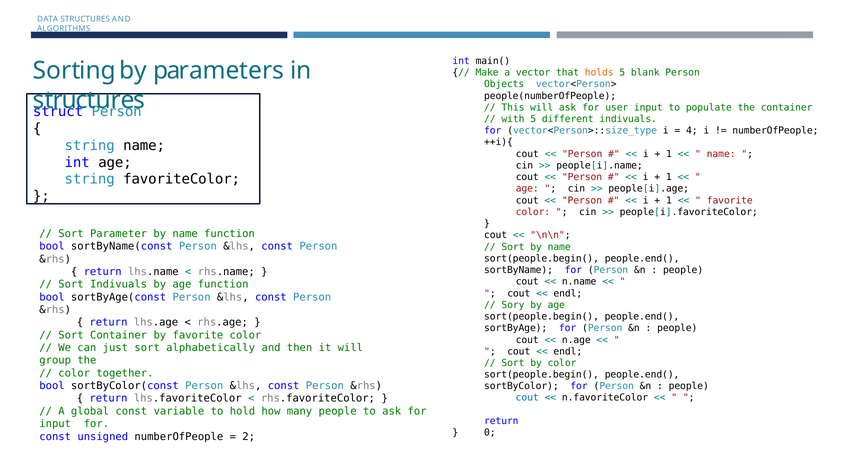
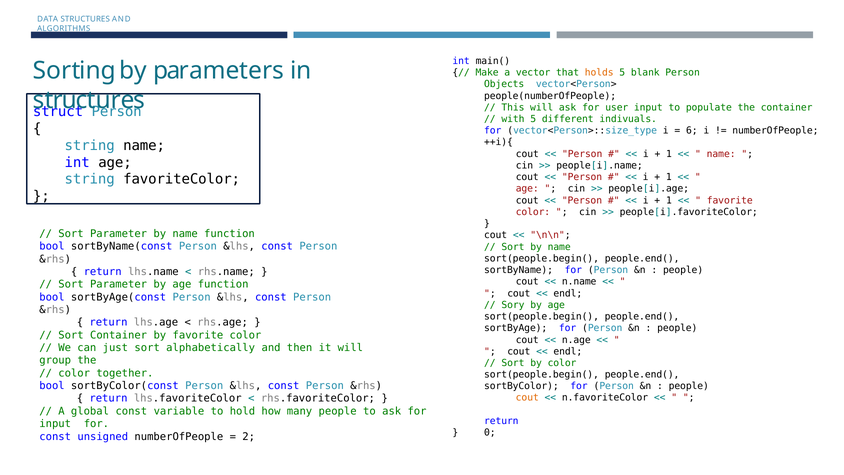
4: 4 -> 6
Indivuals at (119, 284): Indivuals -> Parameter
cout at (527, 398) colour: blue -> orange
